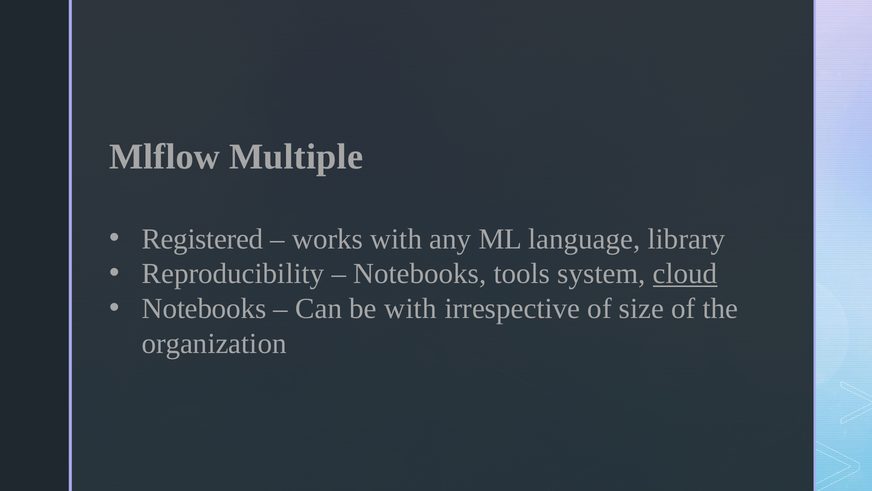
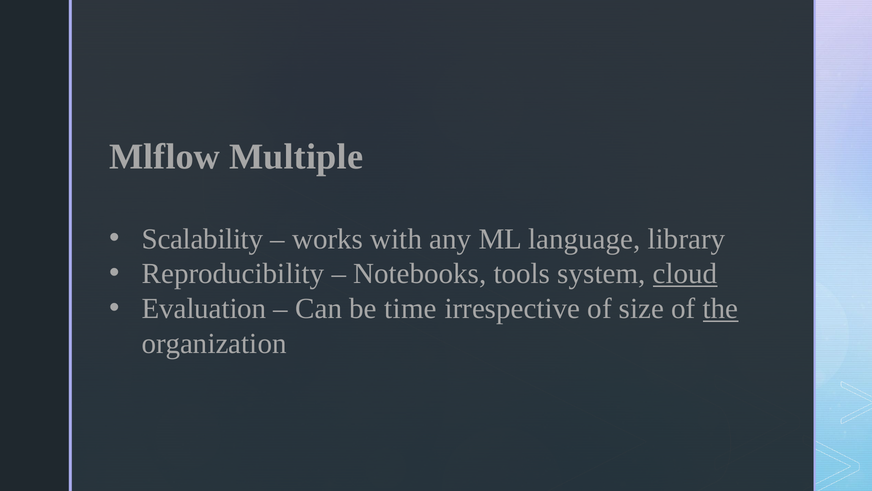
Registered: Registered -> Scalability
Notebooks at (204, 308): Notebooks -> Evaluation
be with: with -> time
the underline: none -> present
